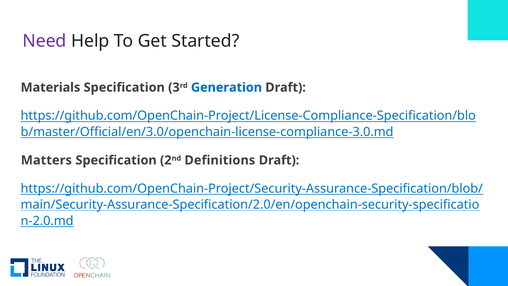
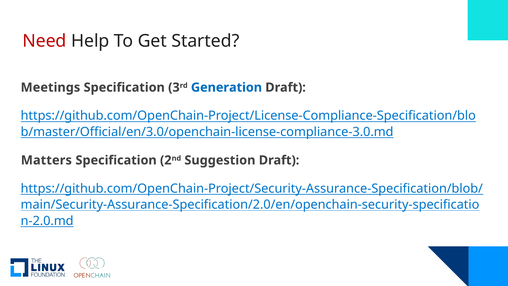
Need colour: purple -> red
Materials: Materials -> Meetings
Definitions: Definitions -> Suggestion
